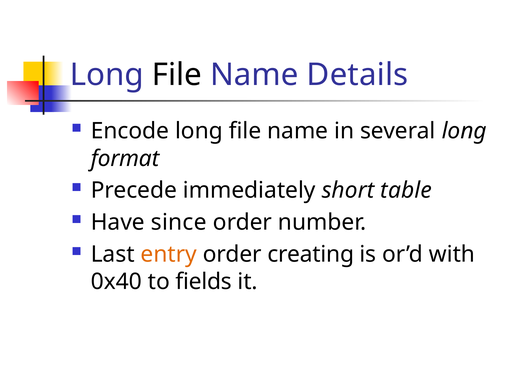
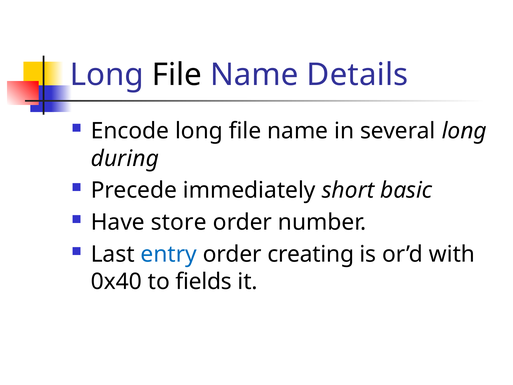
format: format -> during
table: table -> basic
since: since -> store
entry colour: orange -> blue
